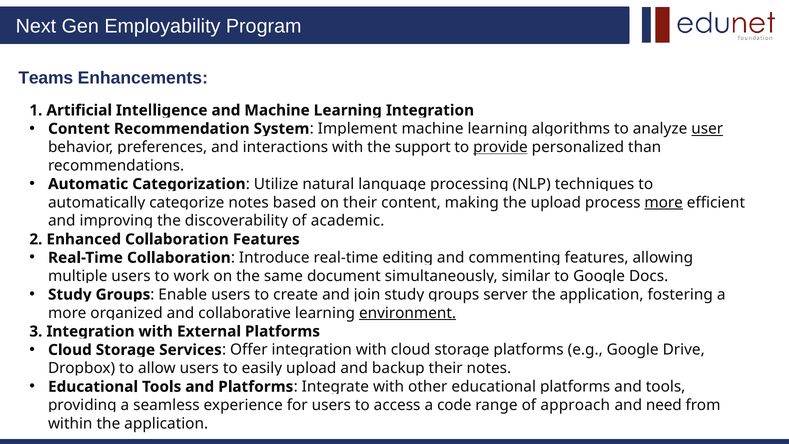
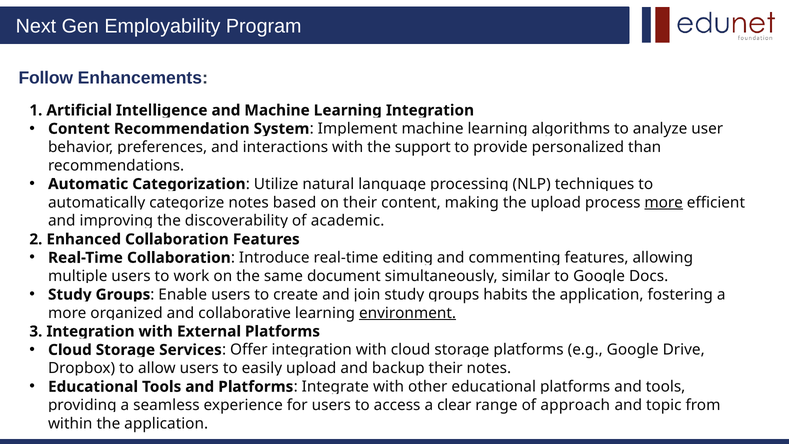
Teams: Teams -> Follow
user underline: present -> none
provide underline: present -> none
server: server -> habits
code: code -> clear
need: need -> topic
